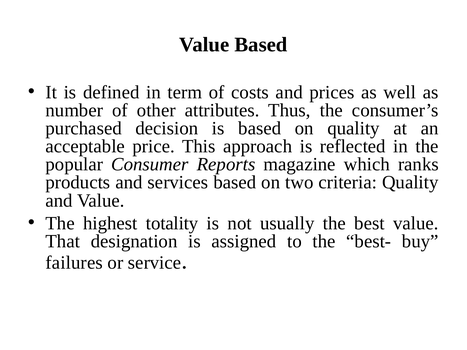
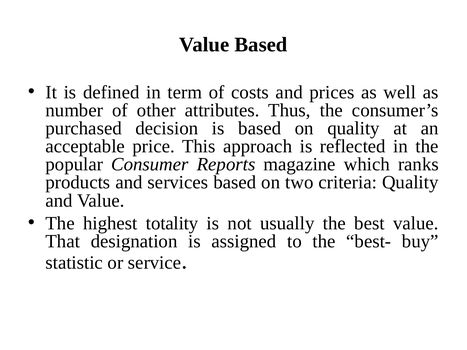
failures: failures -> statistic
